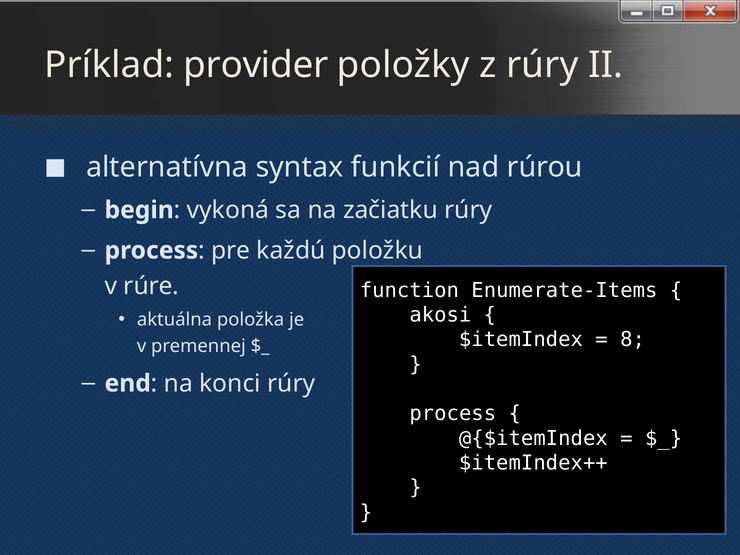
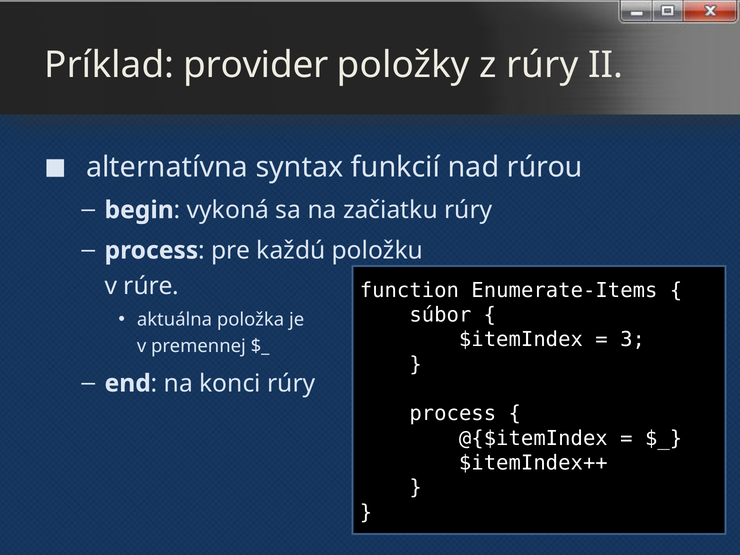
akosi: akosi -> súbor
8: 8 -> 3
